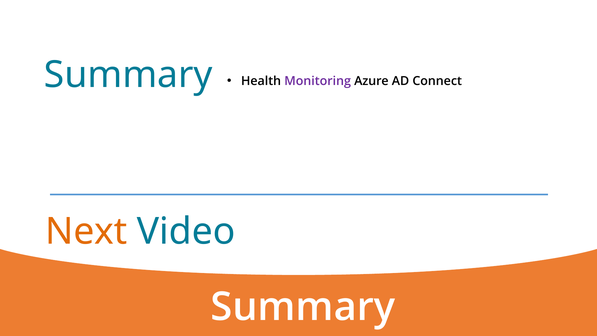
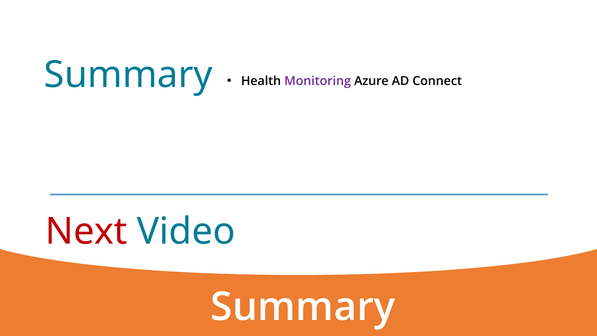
Next colour: orange -> red
